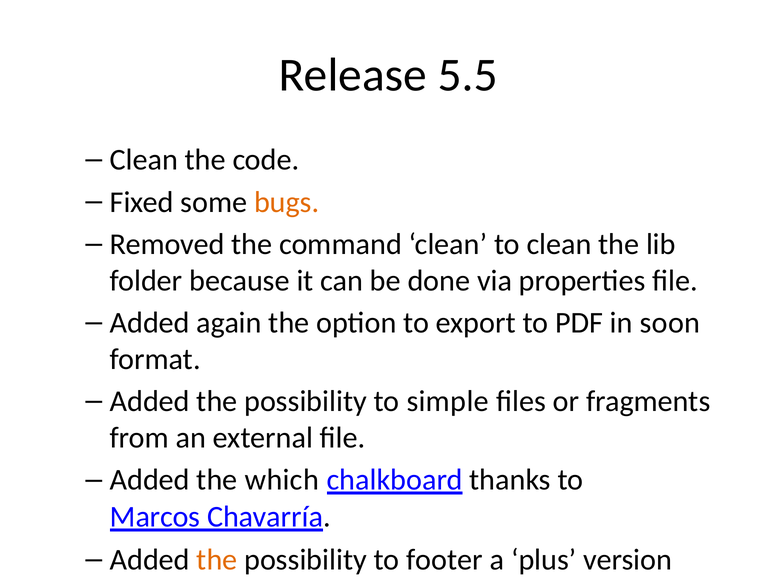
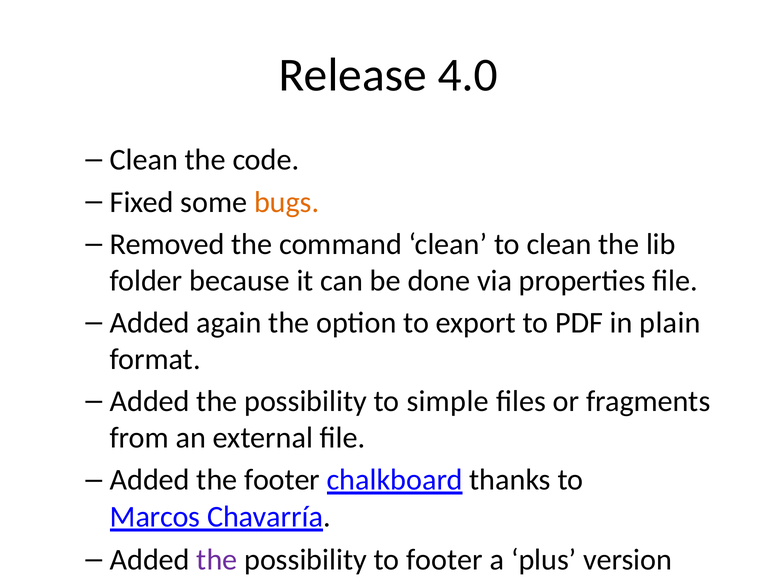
5.5: 5.5 -> 4.0
soon: soon -> plain
the which: which -> footer
the at (217, 561) colour: orange -> purple
